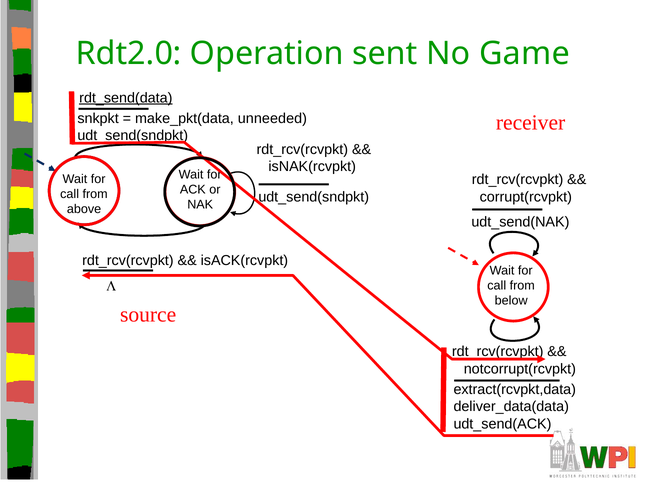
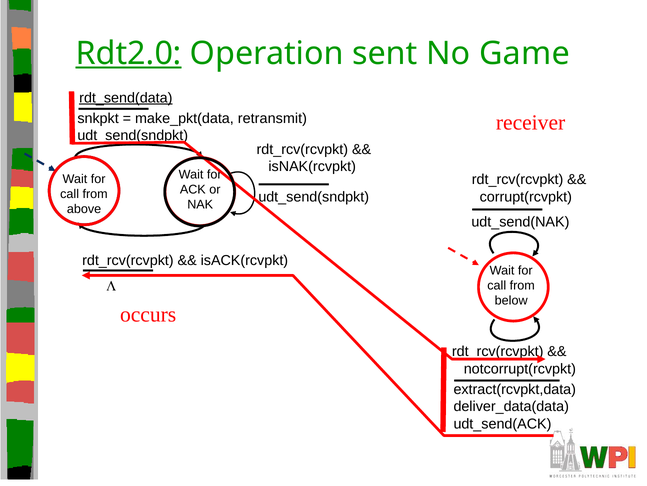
Rdt2.0 underline: none -> present
unneeded: unneeded -> retransmit
source: source -> occurs
